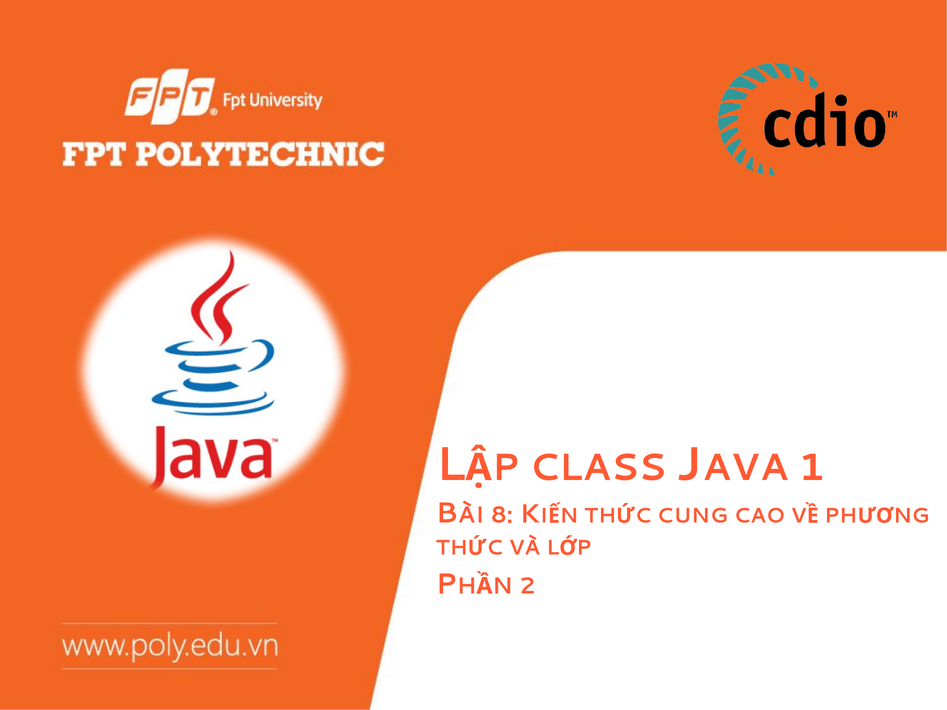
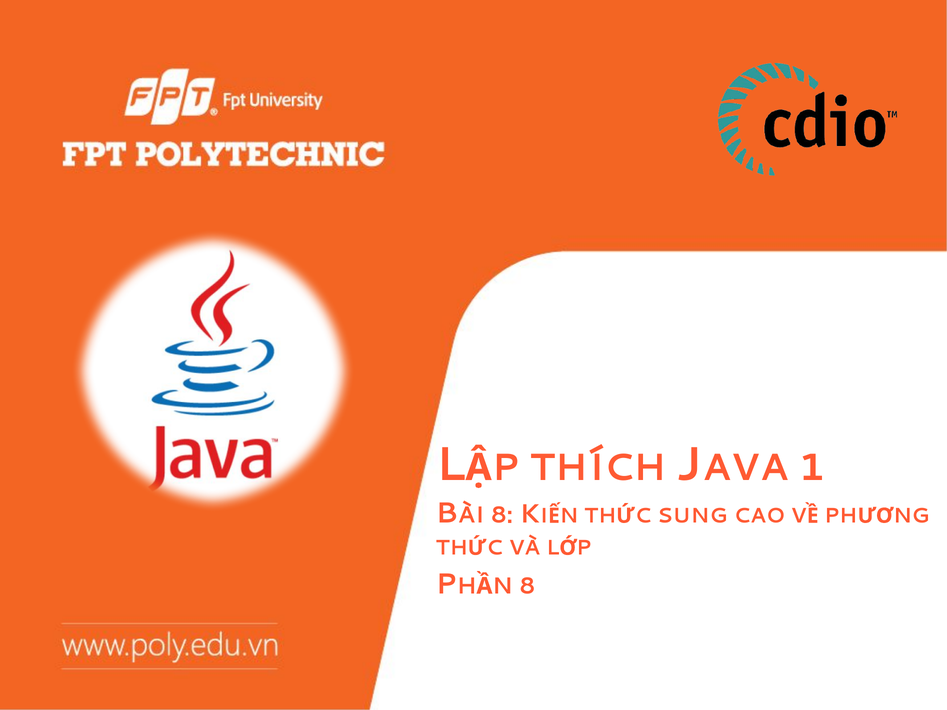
CLASS: CLASS -> THÍCH
CUNG: CUNG -> SUNG
2 at (527, 586): 2 -> 8
